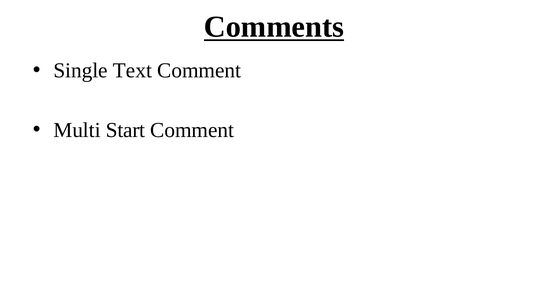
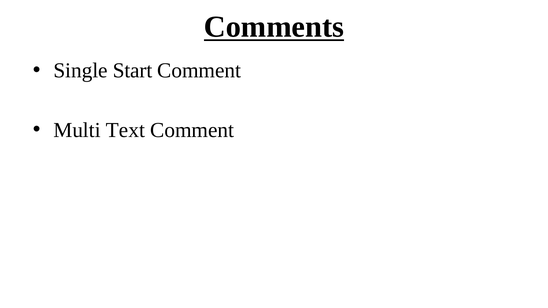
Text: Text -> Start
Start: Start -> Text
